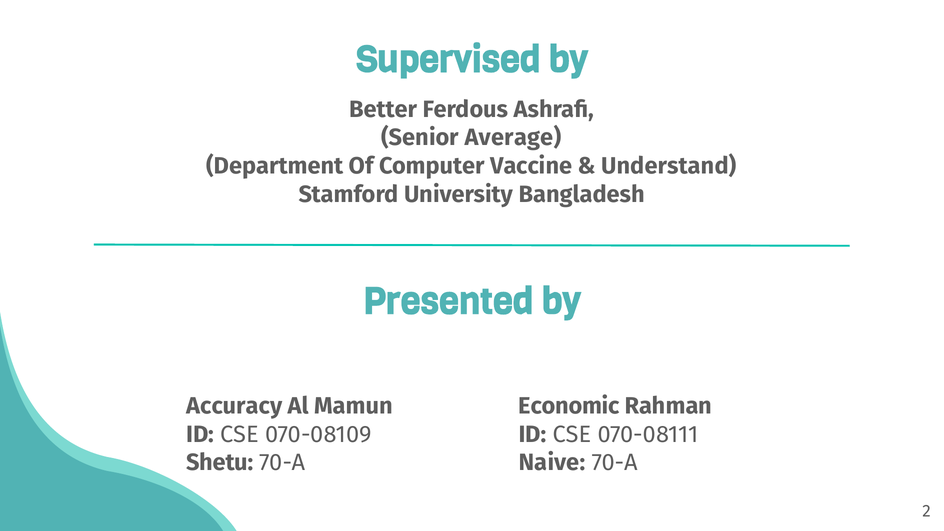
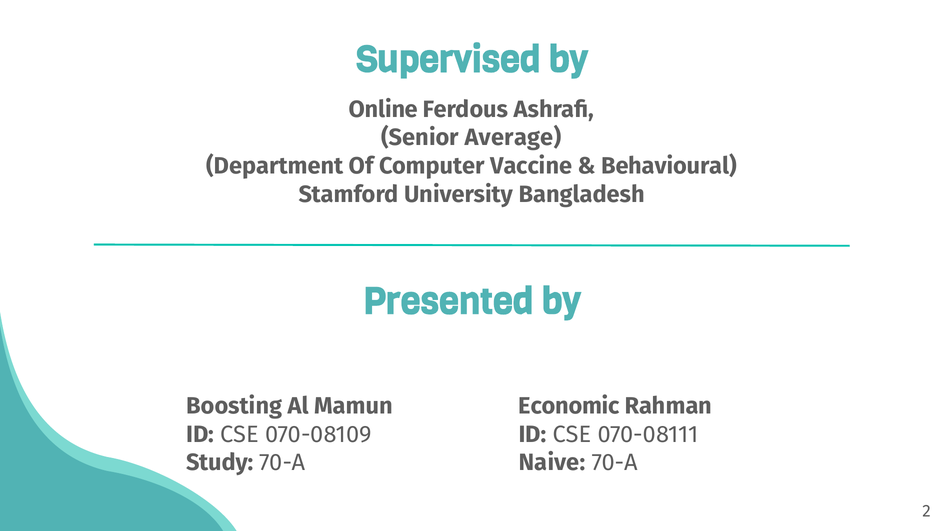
Better: Better -> Online
Understand: Understand -> Behavioural
Accuracy: Accuracy -> Boosting
Shetu: Shetu -> Study
